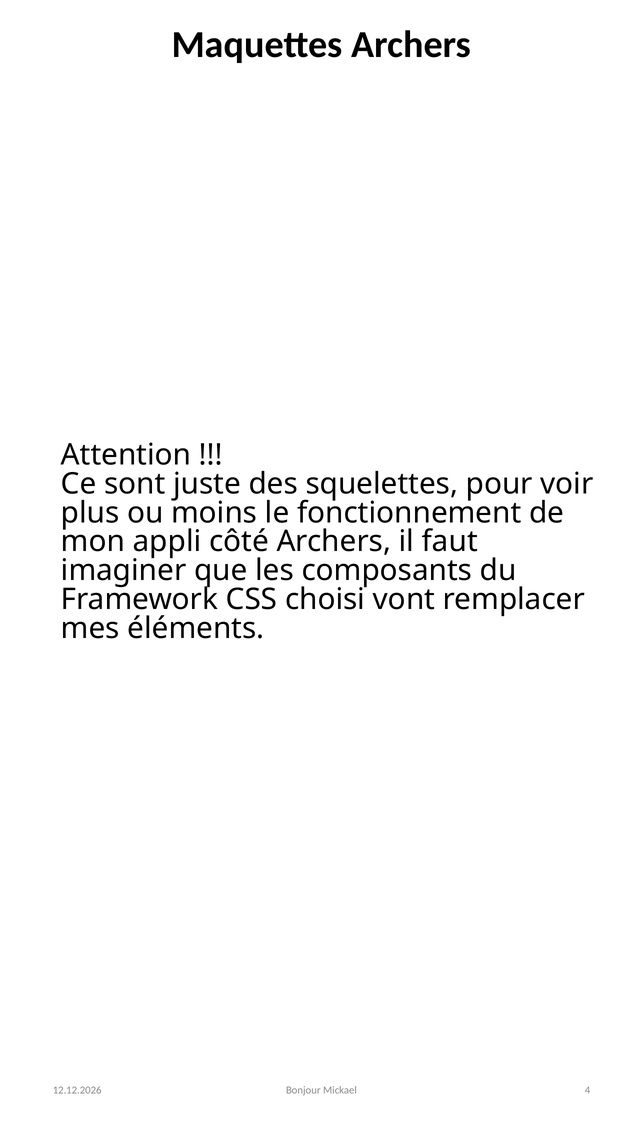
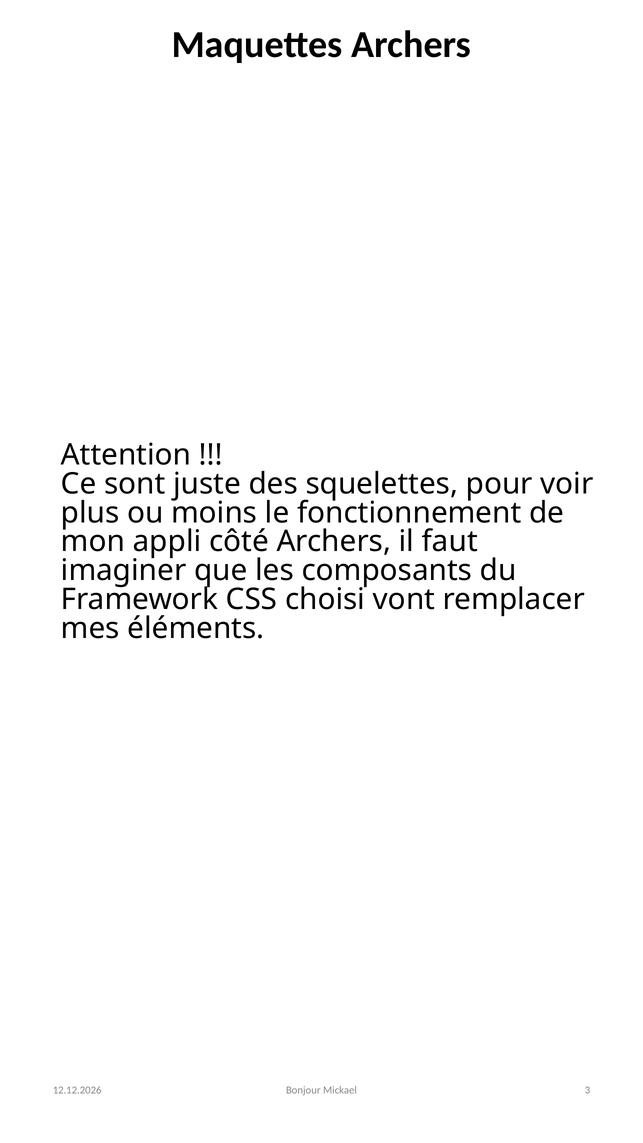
4: 4 -> 3
